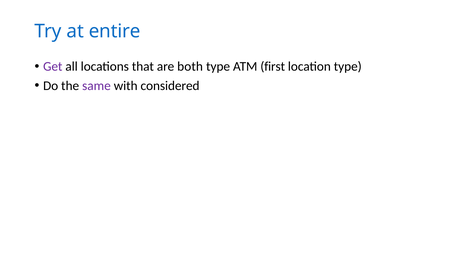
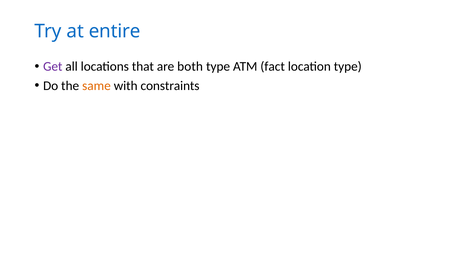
first: first -> fact
same colour: purple -> orange
considered: considered -> constraints
